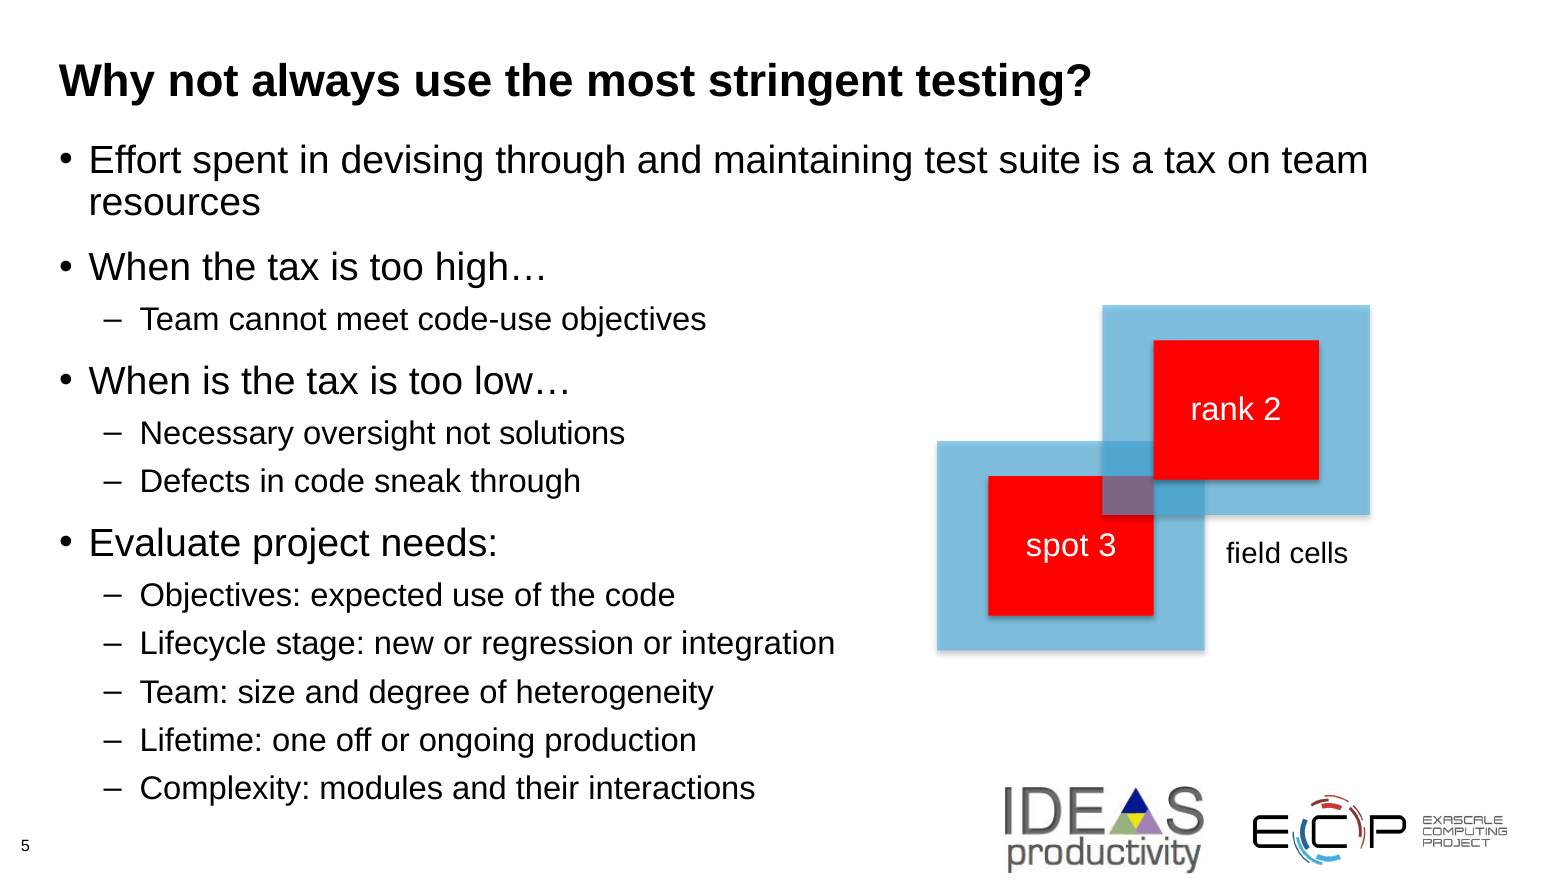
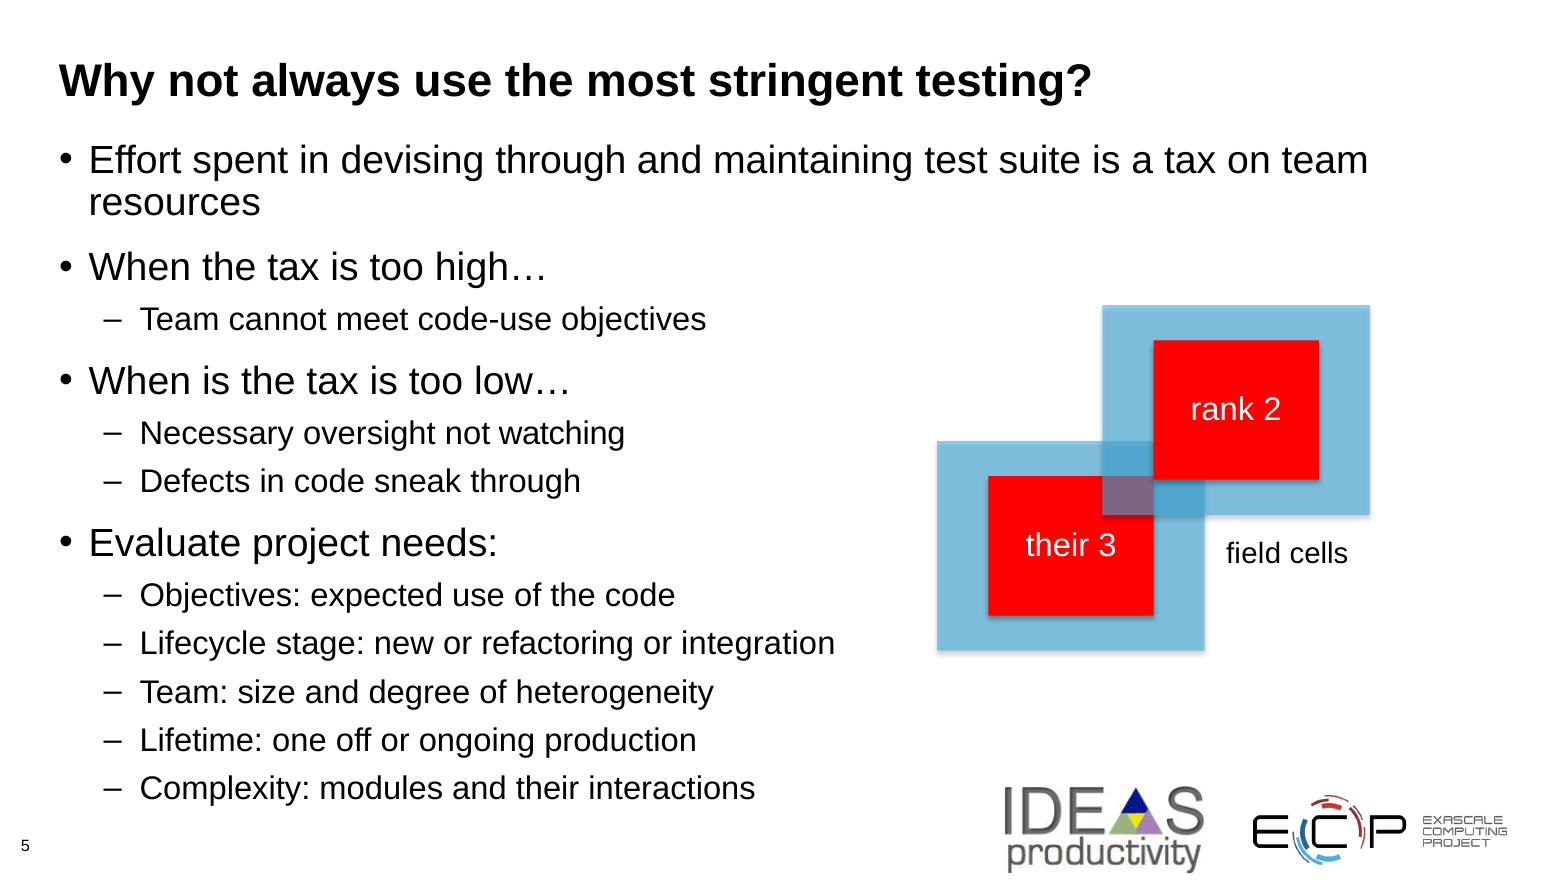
solutions: solutions -> watching
spot at (1057, 546): spot -> their
regression: regression -> refactoring
